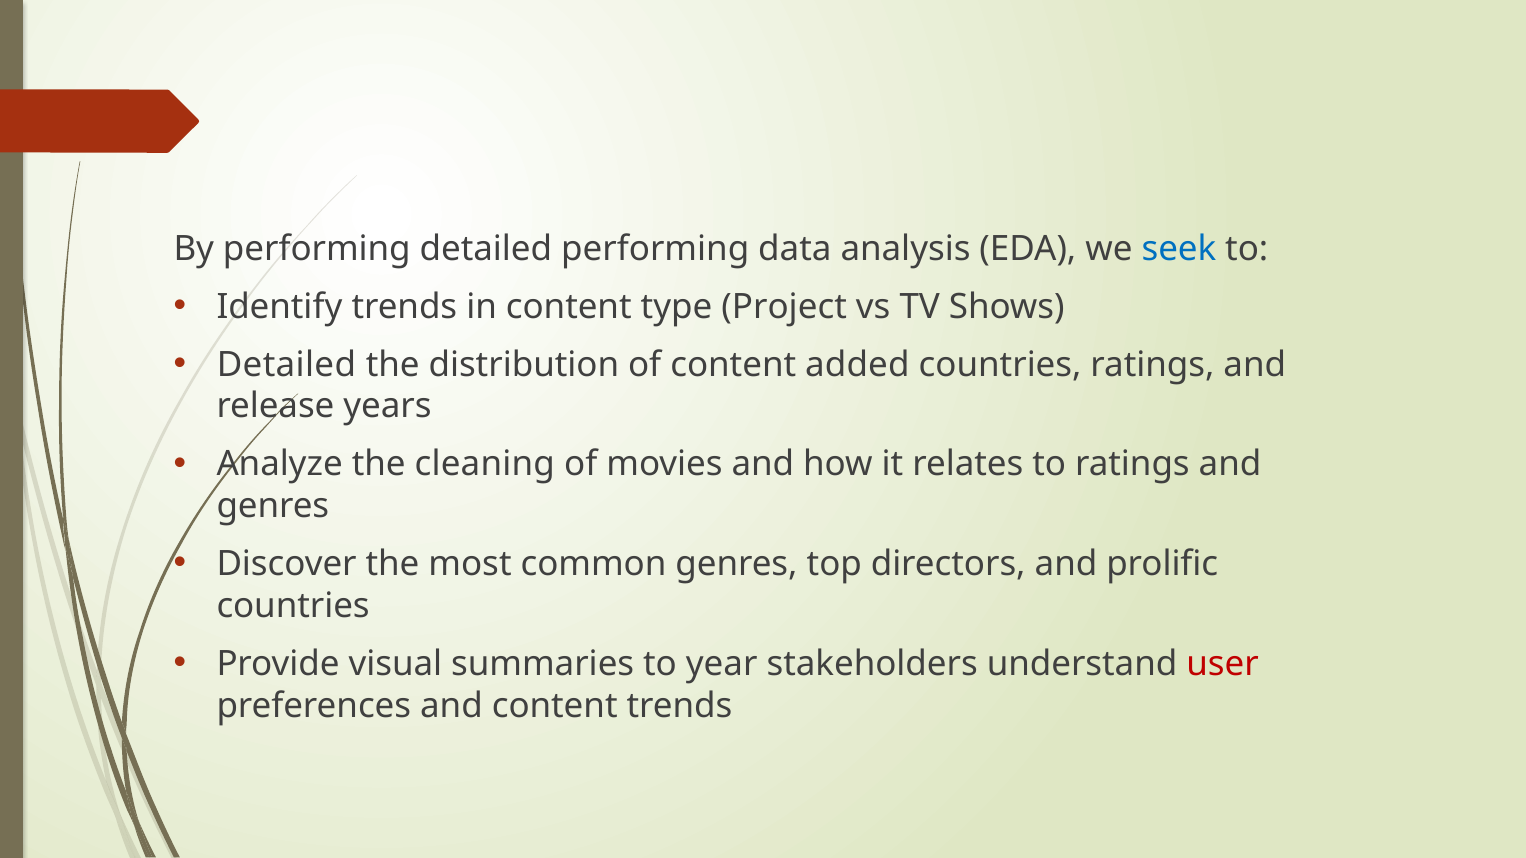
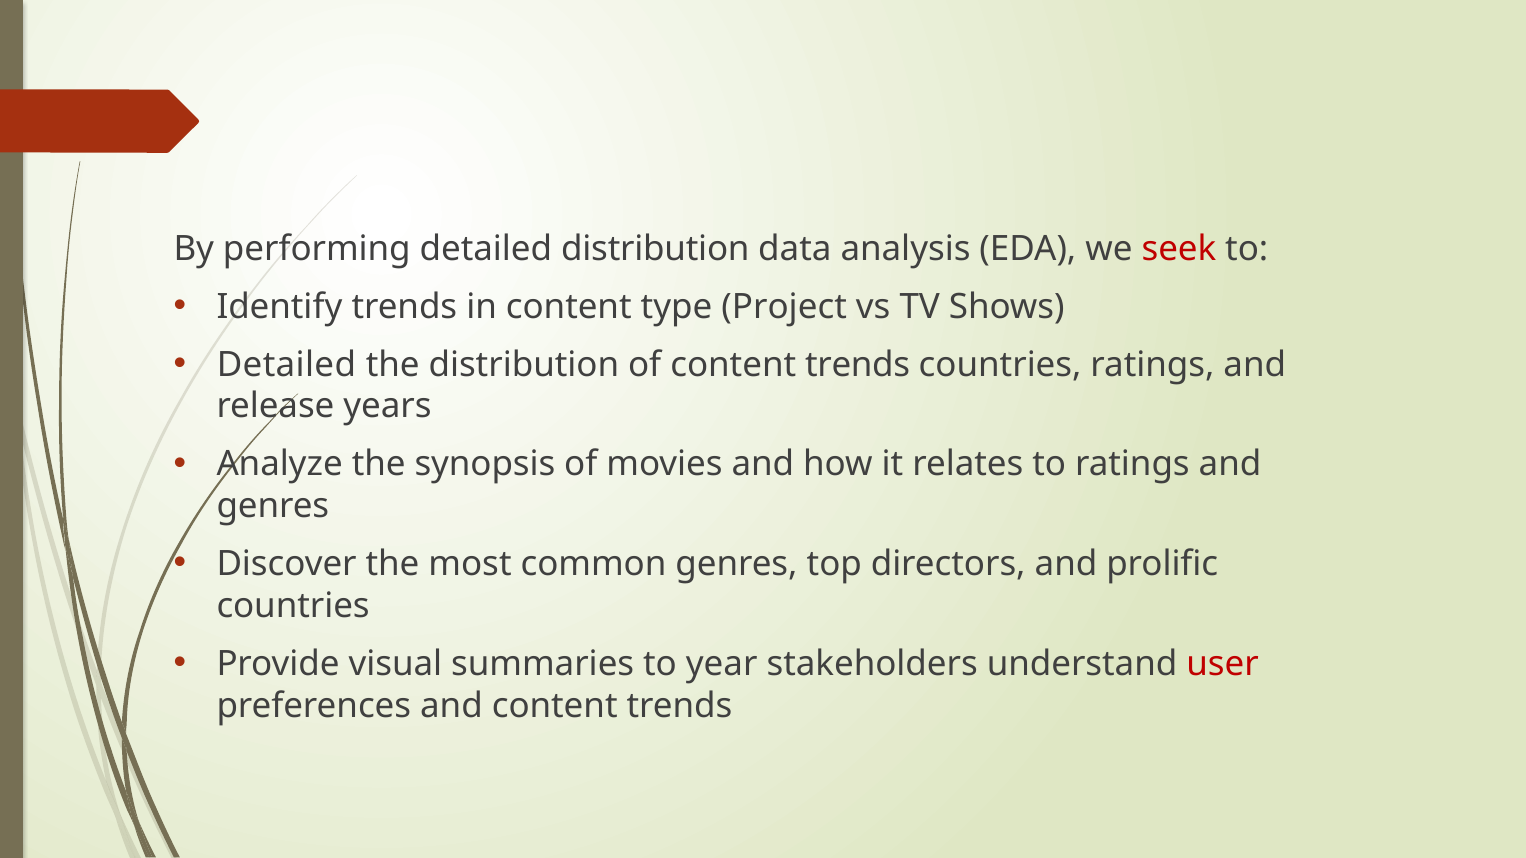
detailed performing: performing -> distribution
seek colour: blue -> red
of content added: added -> trends
cleaning: cleaning -> synopsis
